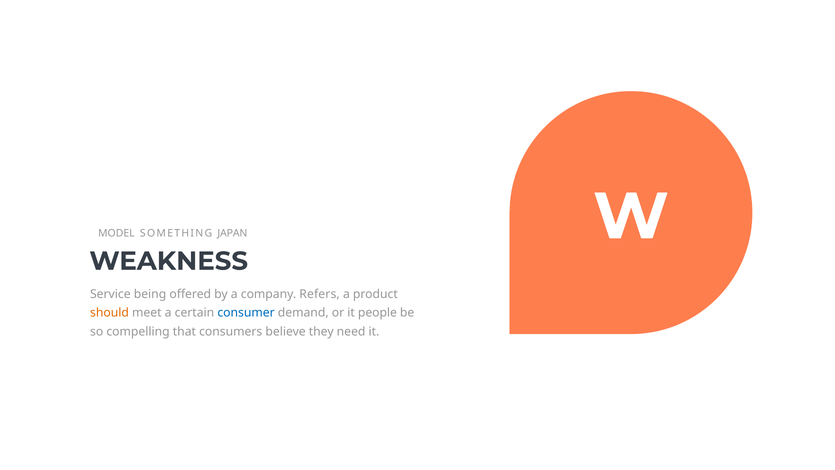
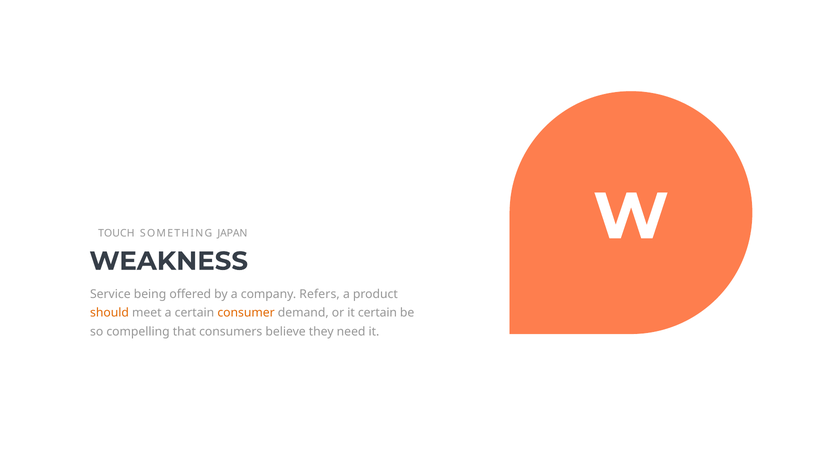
MODEL: MODEL -> TOUCH
consumer colour: blue -> orange
it people: people -> certain
